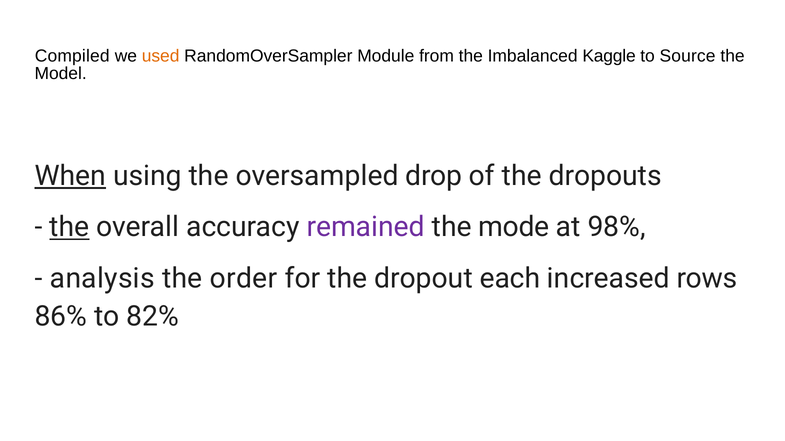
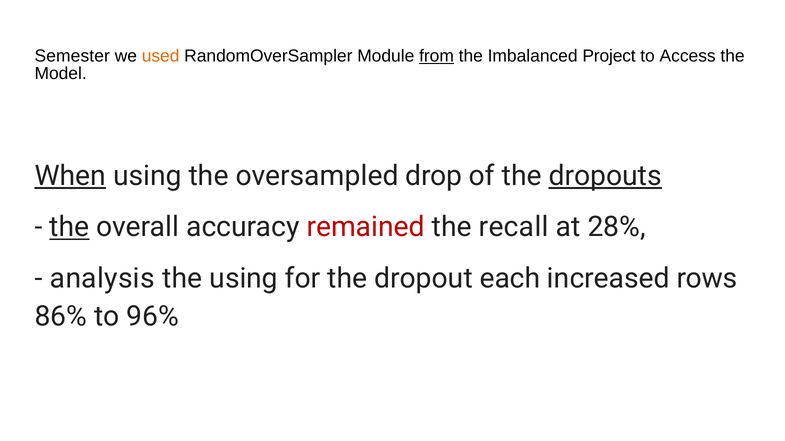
Compiled: Compiled -> Semester
from underline: none -> present
Kaggle: Kaggle -> Project
Source: Source -> Access
dropouts underline: none -> present
remained colour: purple -> red
mode: mode -> recall
98%: 98% -> 28%
the order: order -> using
82%: 82% -> 96%
